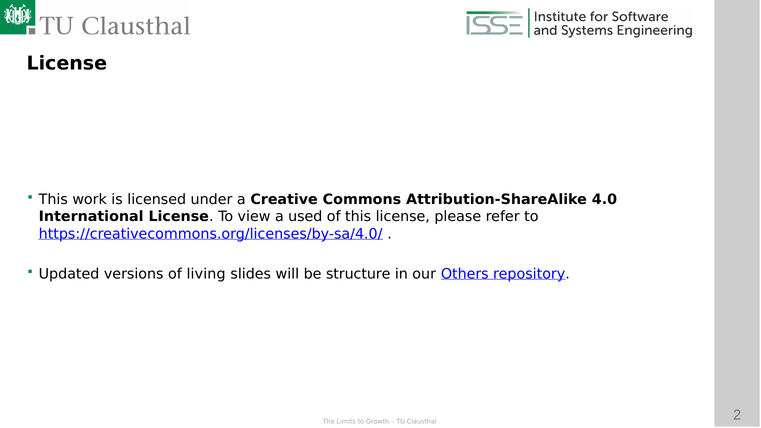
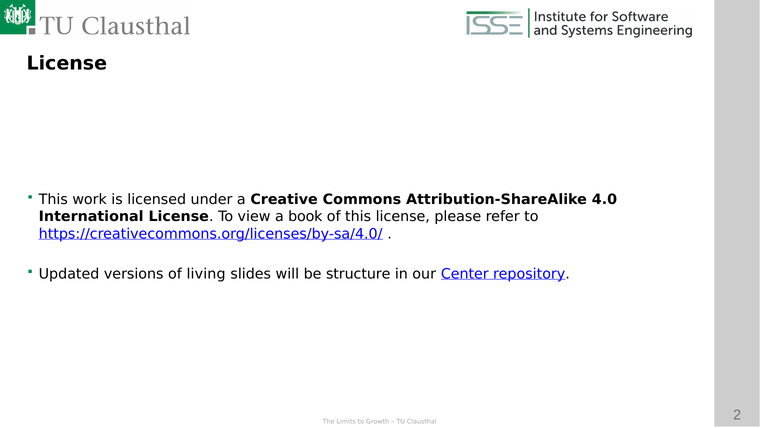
used: used -> book
Others: Others -> Center
